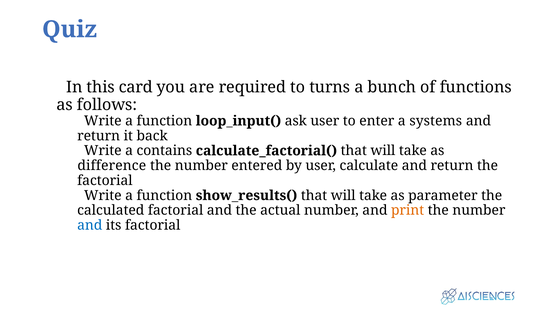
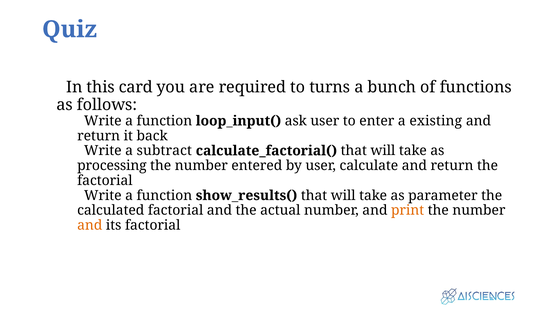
systems: systems -> existing
contains: contains -> subtract
difference: difference -> processing
and at (90, 225) colour: blue -> orange
